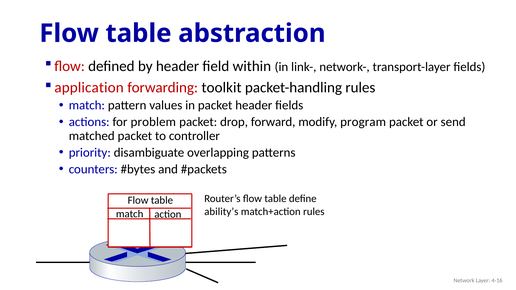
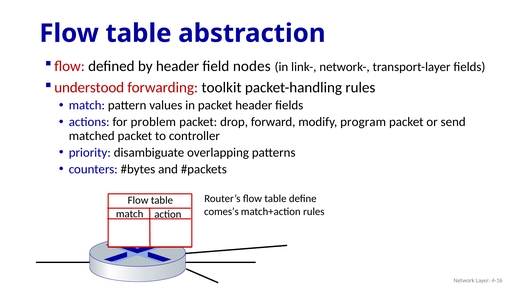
within: within -> nodes
application: application -> understood
ability’s: ability’s -> comes’s
